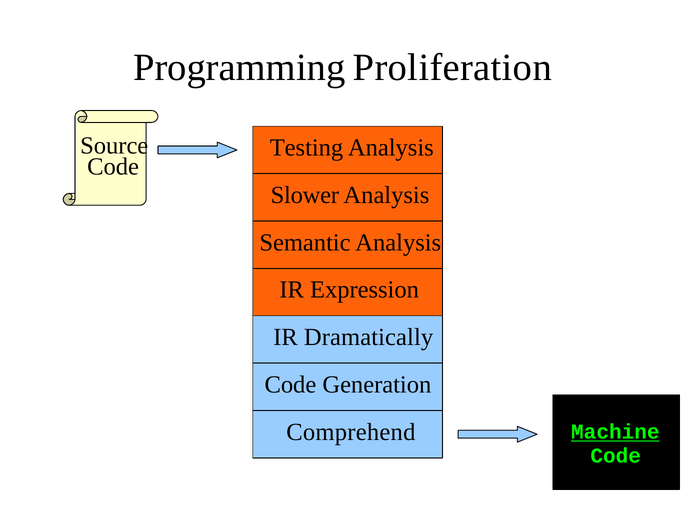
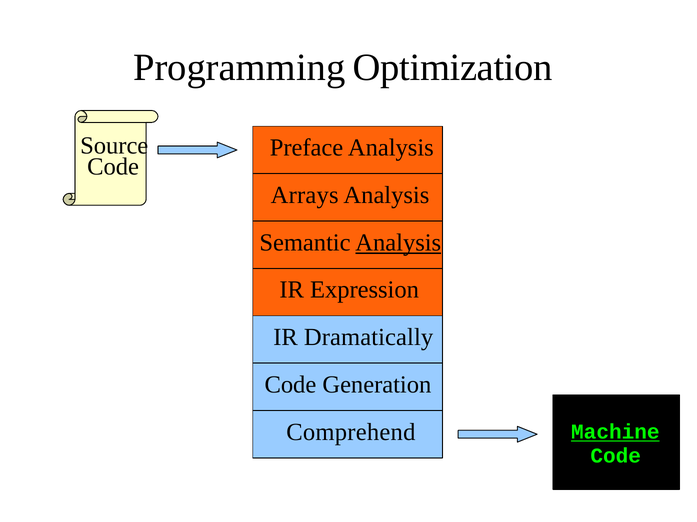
Proliferation: Proliferation -> Optimization
Testing: Testing -> Preface
Slower: Slower -> Arrays
Analysis at (398, 243) underline: none -> present
